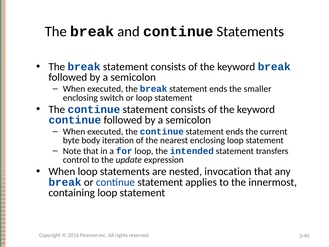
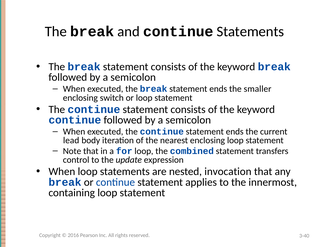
byte: byte -> lead
intended: intended -> combined
